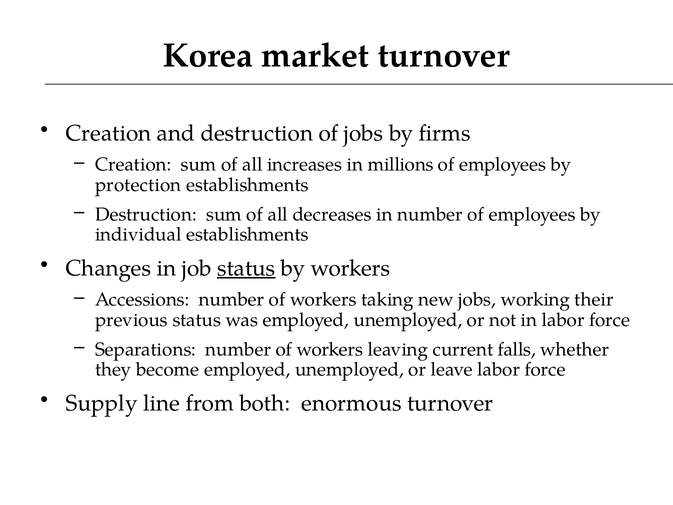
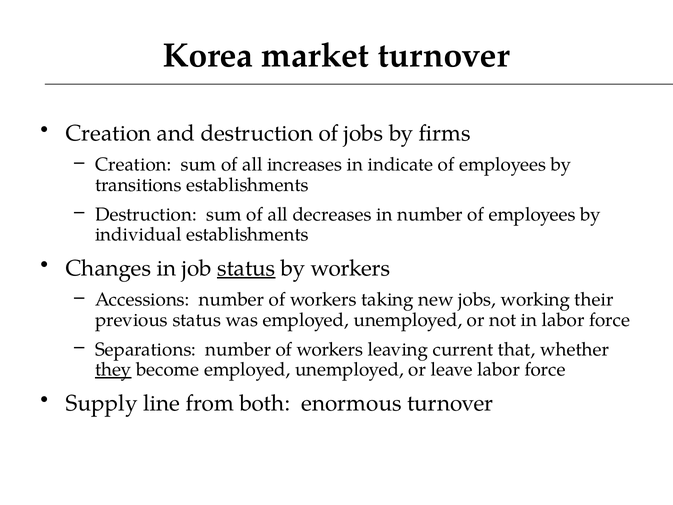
millions: millions -> indicate
protection: protection -> transitions
falls: falls -> that
they underline: none -> present
